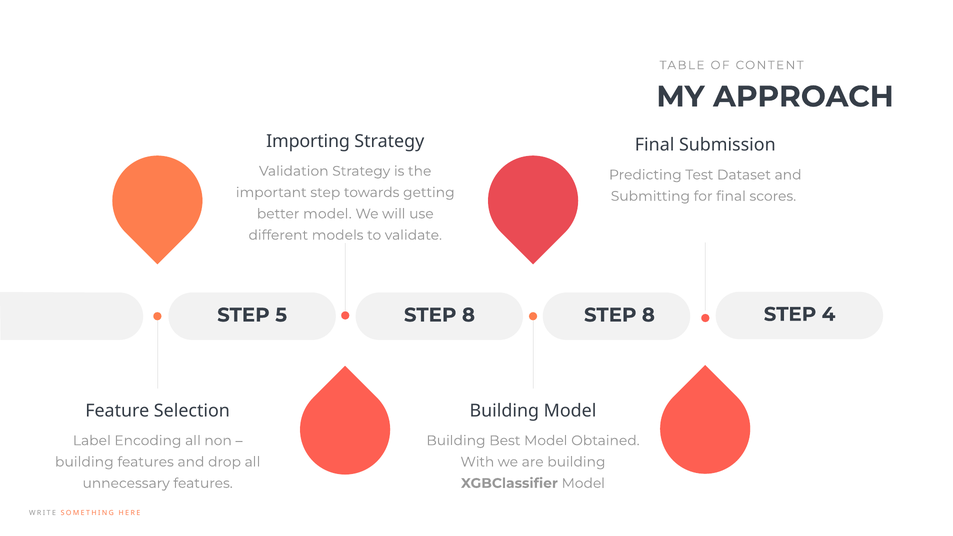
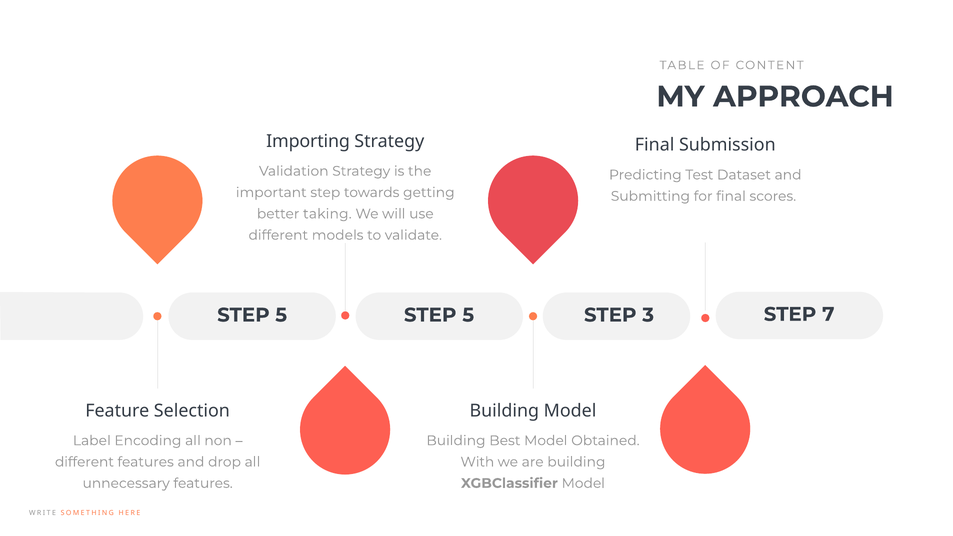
better model: model -> taking
STEP 4: 4 -> 7
8 at (468, 315): 8 -> 5
8 at (648, 315): 8 -> 3
building at (84, 462): building -> different
